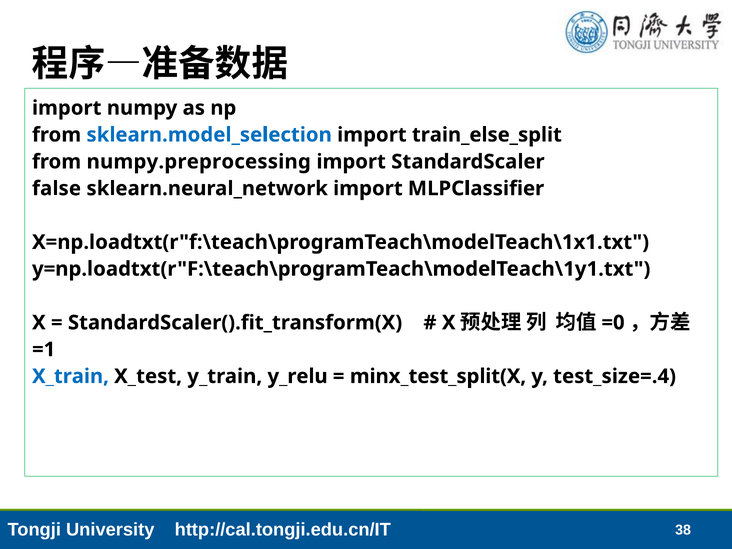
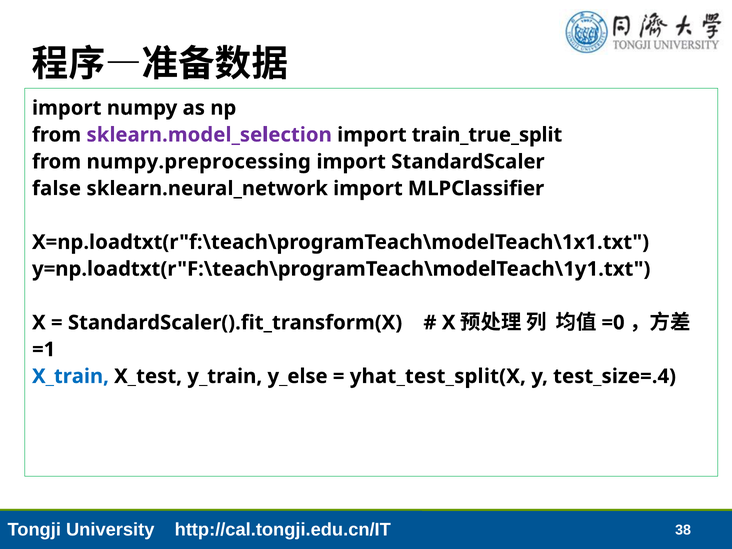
sklearn.model_selection colour: blue -> purple
train_else_split: train_else_split -> train_true_split
y_relu: y_relu -> y_else
minx_test_split(X: minx_test_split(X -> yhat_test_split(X
